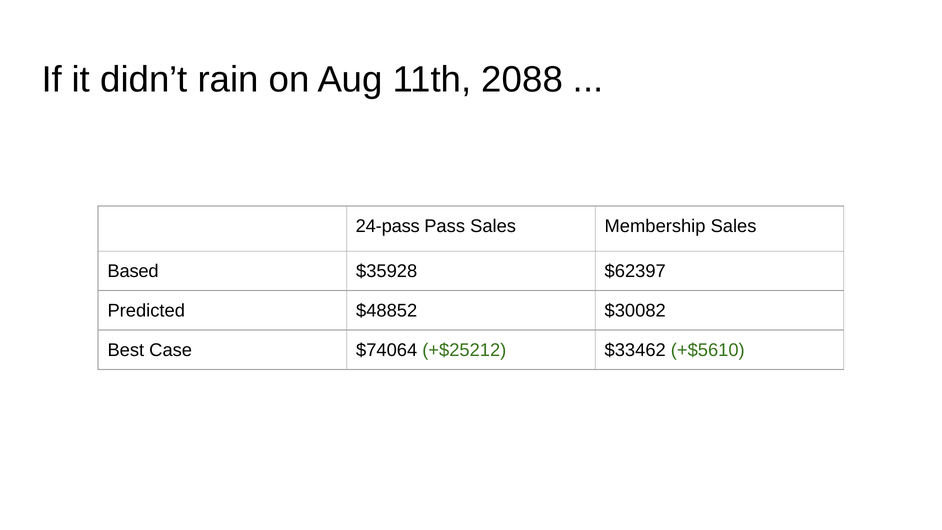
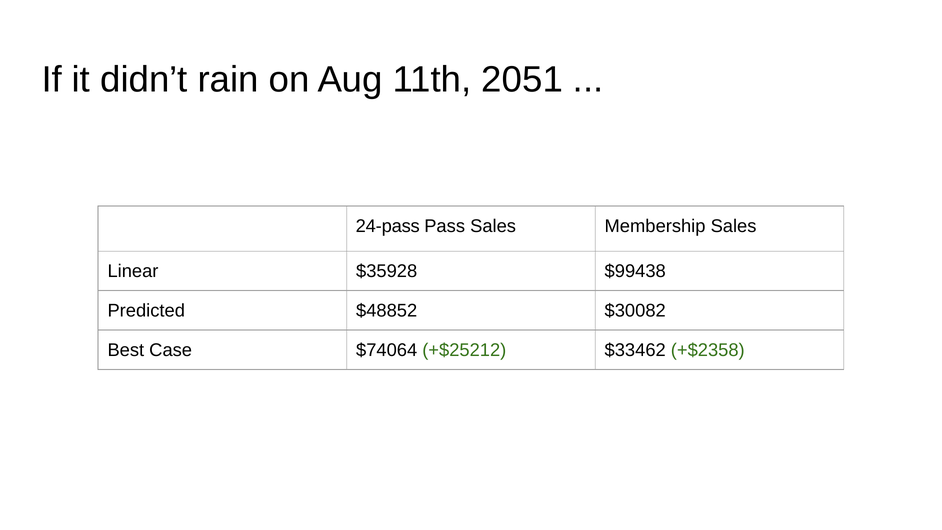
2088: 2088 -> 2051
Based: Based -> Linear
$62397: $62397 -> $99438
+$5610: +$5610 -> +$2358
